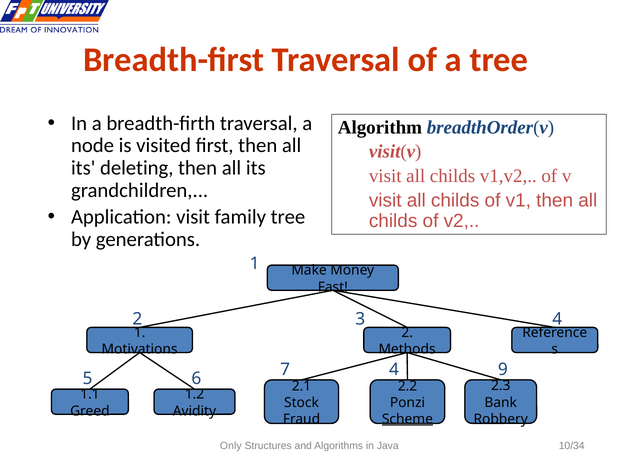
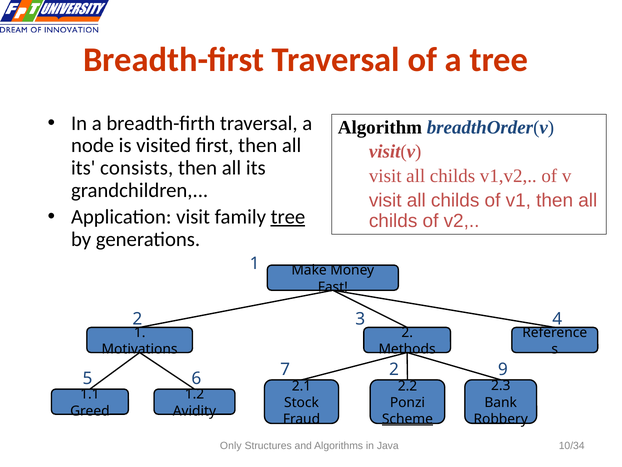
deleting: deleting -> consists
tree at (288, 217) underline: none -> present
7 4: 4 -> 2
